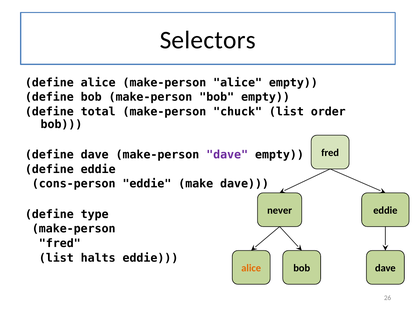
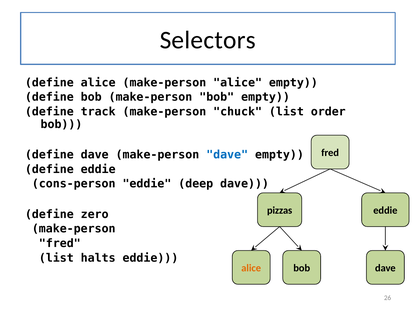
total: total -> track
dave at (227, 155) colour: purple -> blue
make: make -> deep
never: never -> pizzas
type: type -> zero
